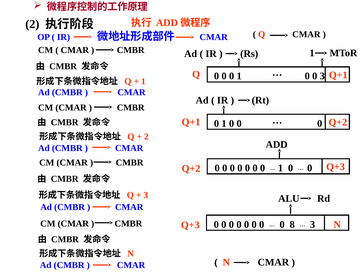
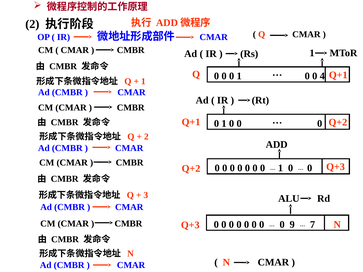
0 3: 3 -> 4
8: 8 -> 9
3 at (313, 225): 3 -> 7
